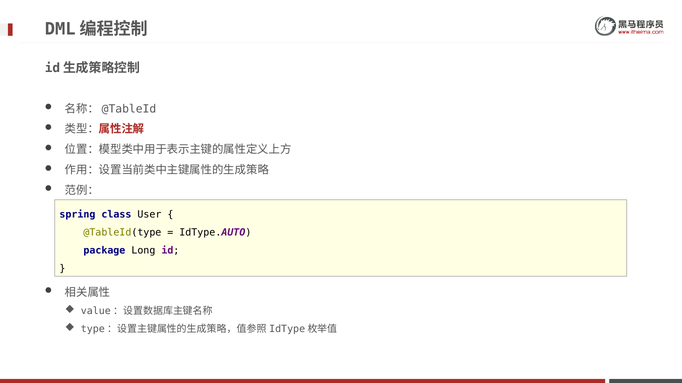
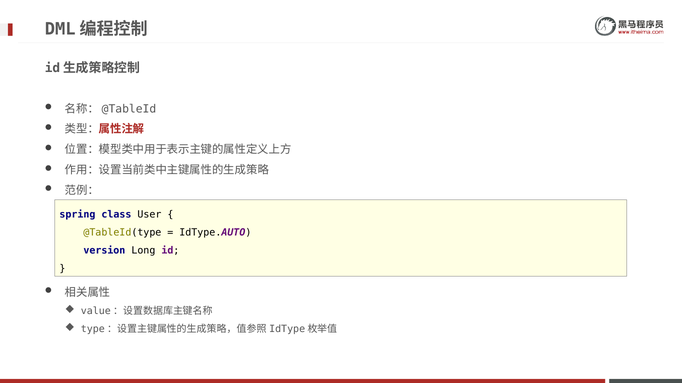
package: package -> version
